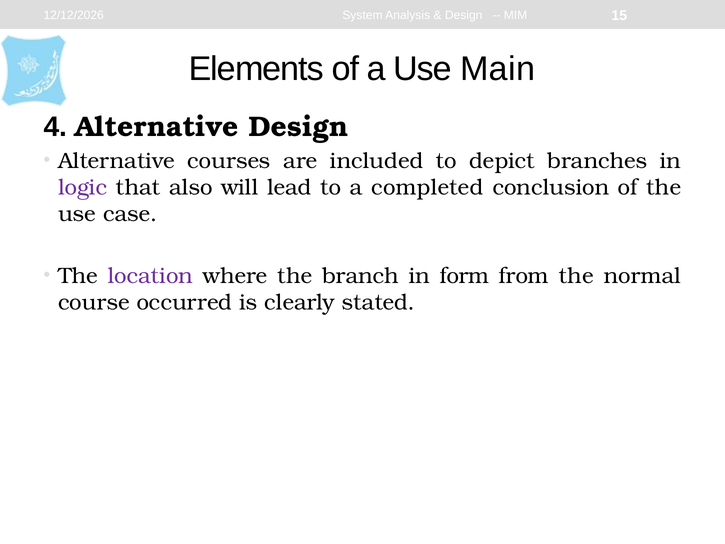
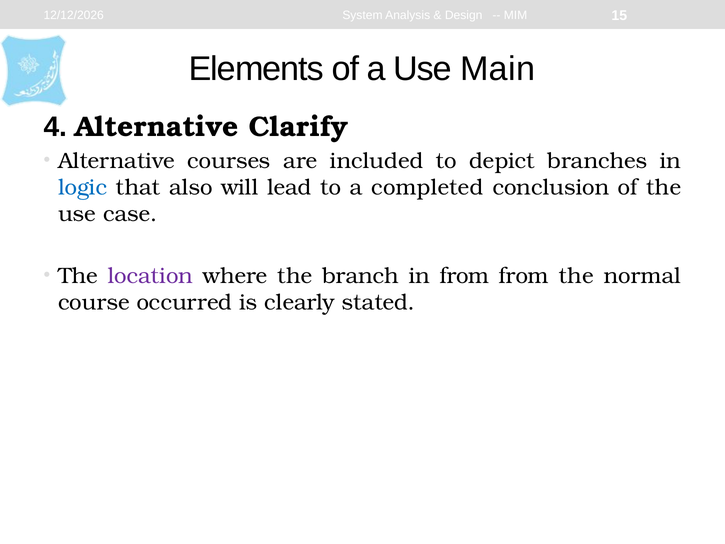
Alternative Design: Design -> Clarify
logic colour: purple -> blue
in form: form -> from
